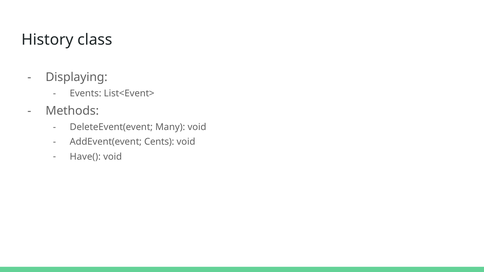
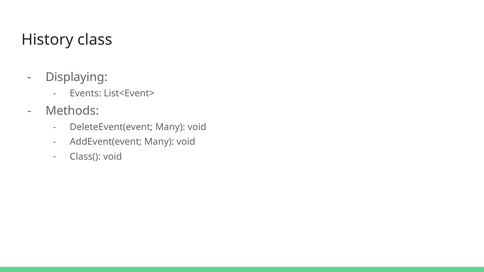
AddEvent(event Cents: Cents -> Many
Have(: Have( -> Class(
